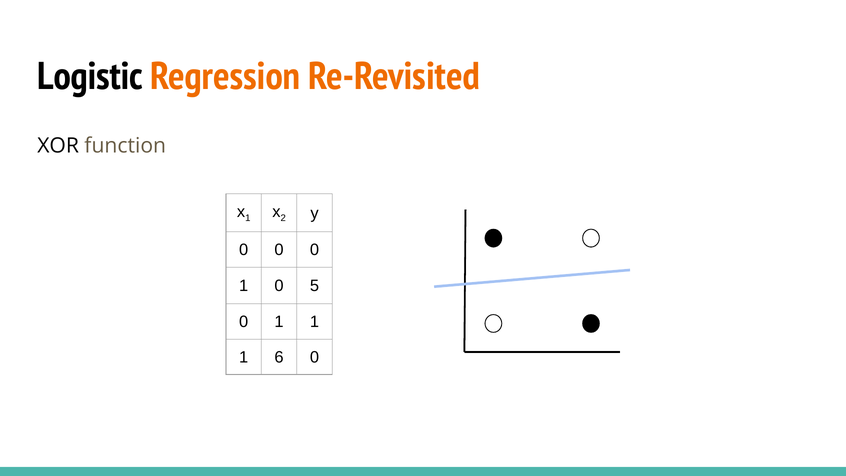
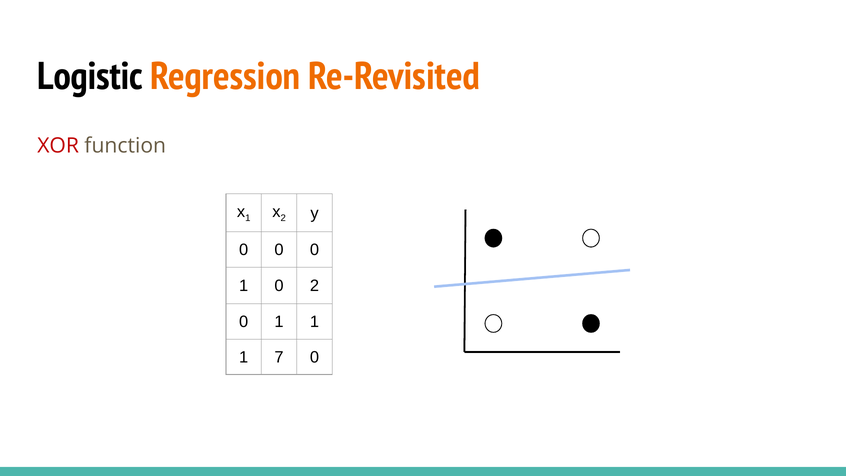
XOR colour: black -> red
0 5: 5 -> 2
6: 6 -> 7
